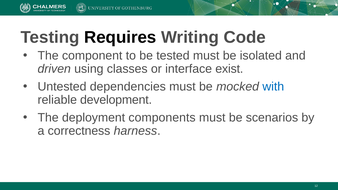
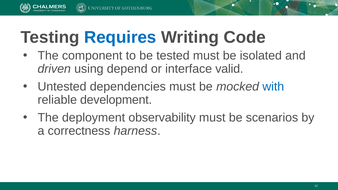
Requires colour: black -> blue
classes: classes -> depend
exist: exist -> valid
components: components -> observability
